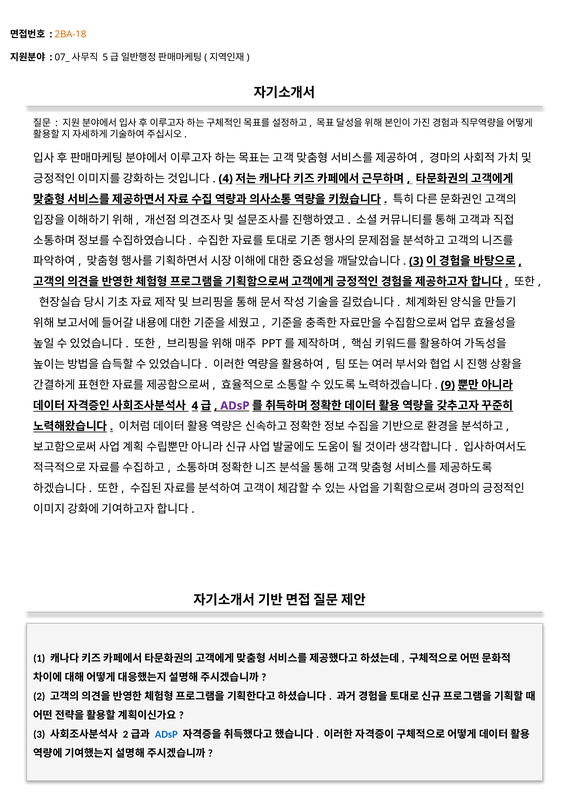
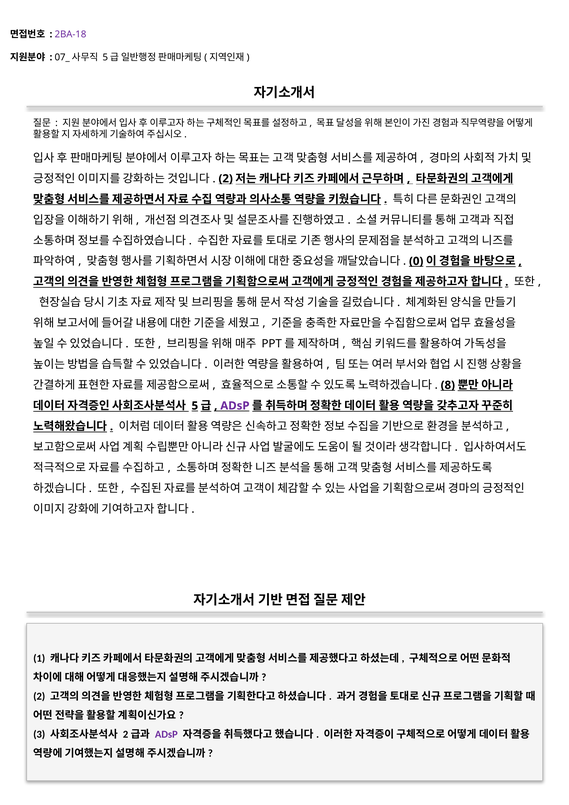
2BA-18 colour: orange -> purple
4 at (226, 179): 4 -> 2
3 at (416, 261): 3 -> 0
9: 9 -> 8
4 at (195, 406): 4 -> 5
ADsP at (166, 734) colour: blue -> purple
